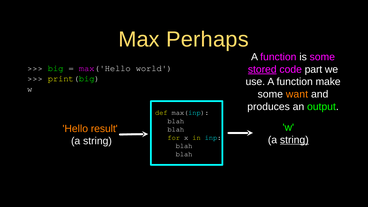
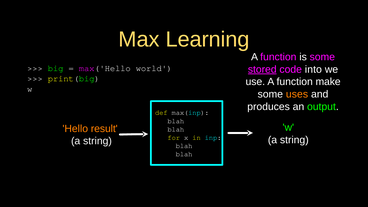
Perhaps: Perhaps -> Learning
part: part -> into
want: want -> uses
string at (294, 140) underline: present -> none
